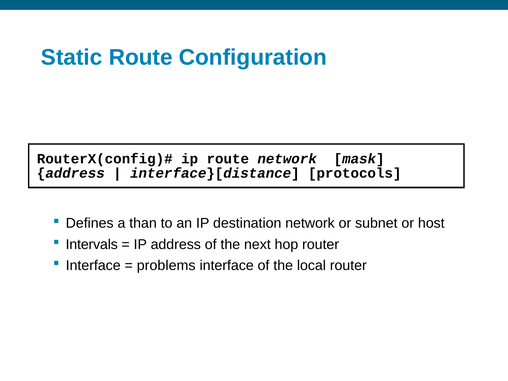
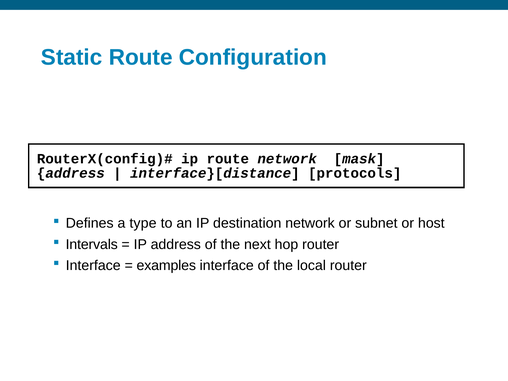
than: than -> type
problems: problems -> examples
